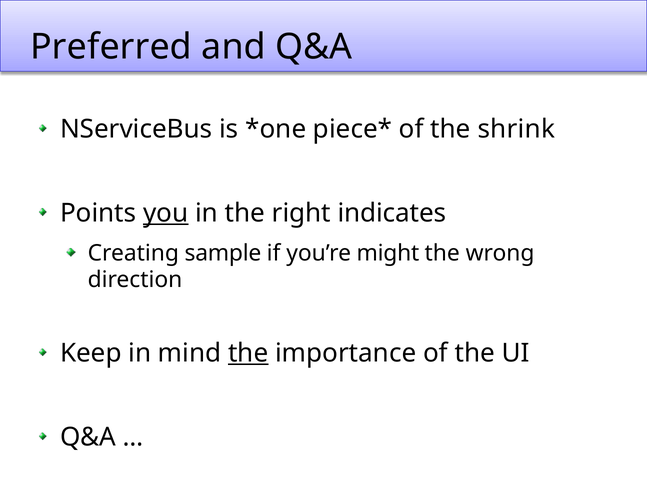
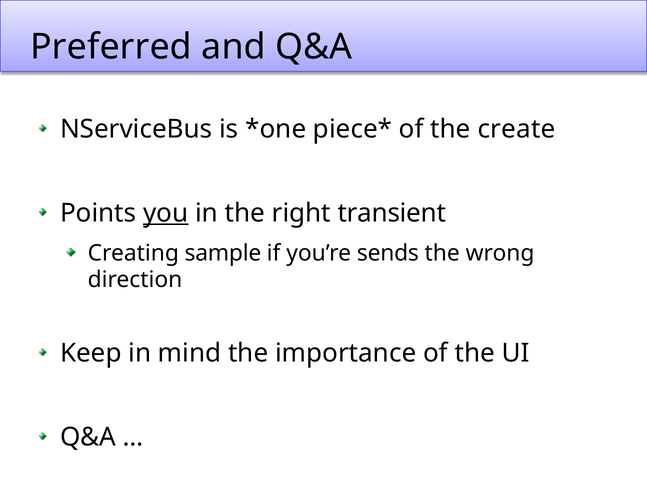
shrink: shrink -> create
indicates: indicates -> transient
might: might -> sends
the at (248, 353) underline: present -> none
